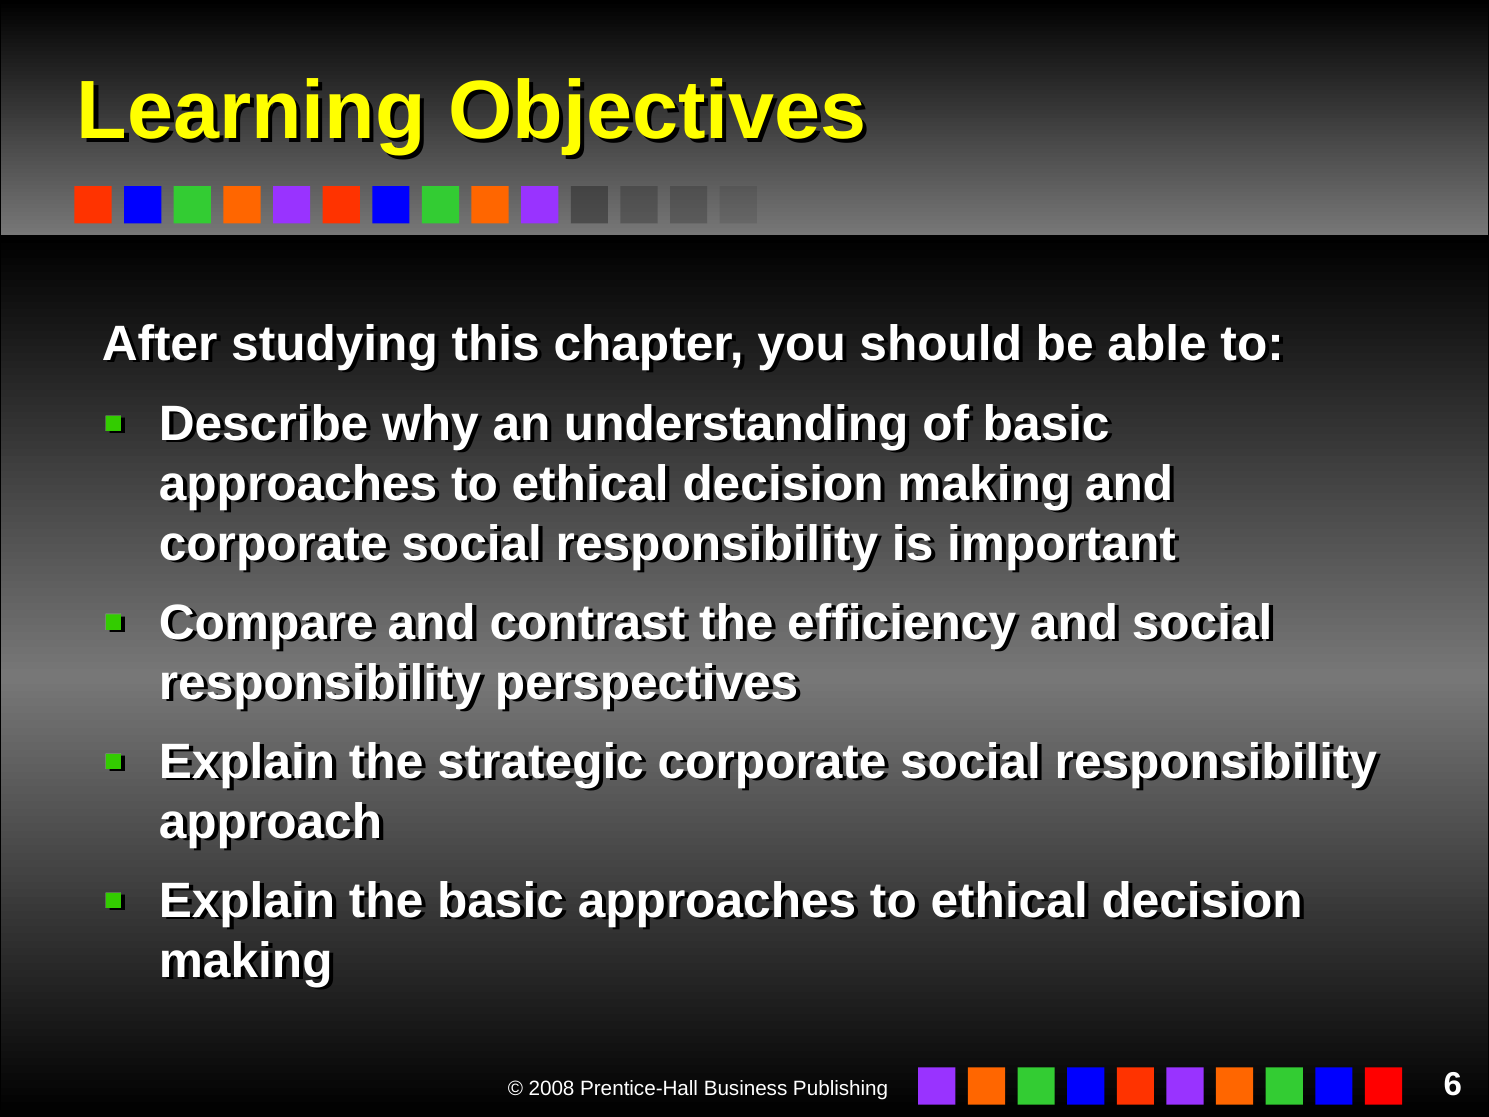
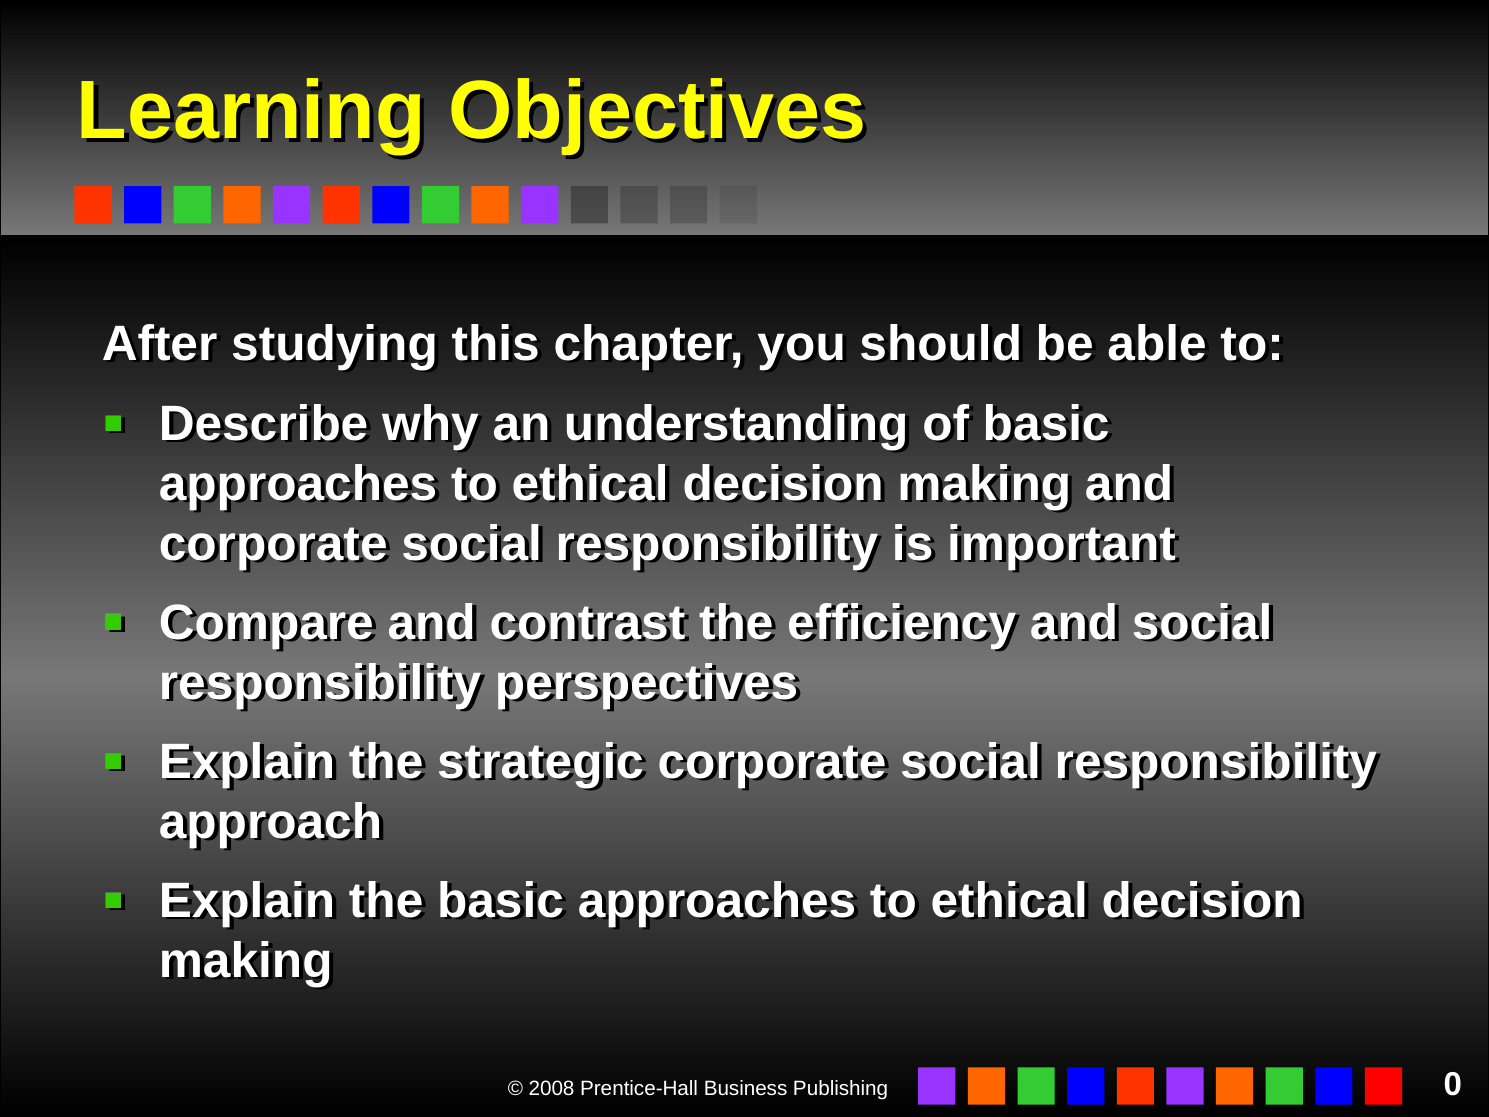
6: 6 -> 0
